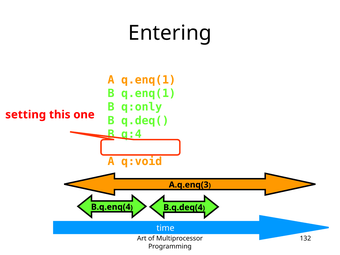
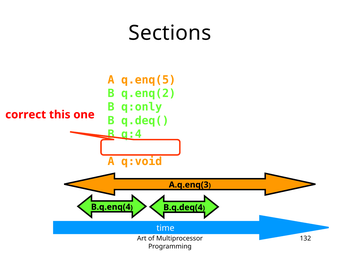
Entering: Entering -> Sections
A q.enq(1: q.enq(1 -> q.enq(5
B q.enq(1: q.enq(1 -> q.enq(2
setting: setting -> correct
